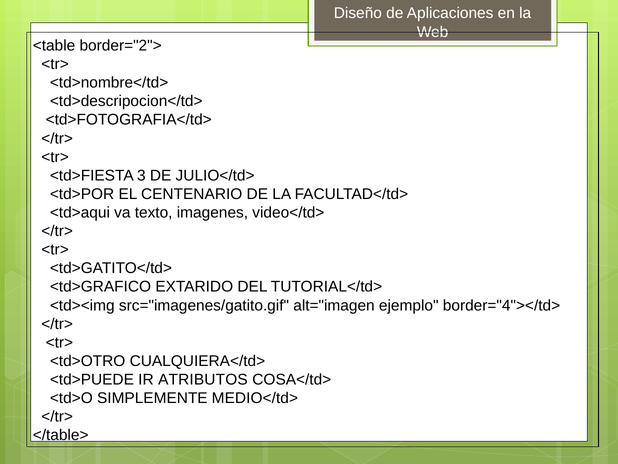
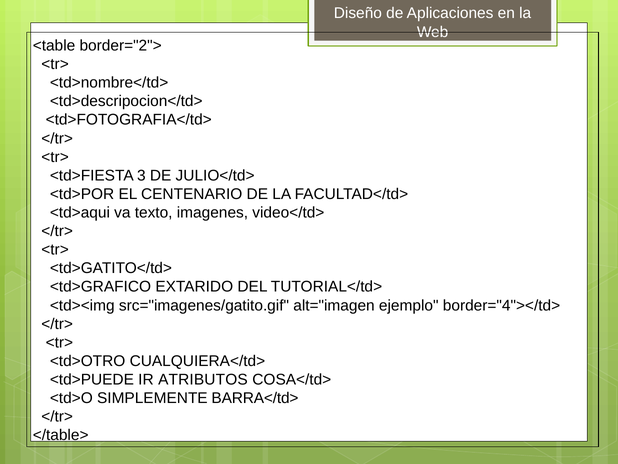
MEDIO</td>: MEDIO</td> -> BARRA</td>
